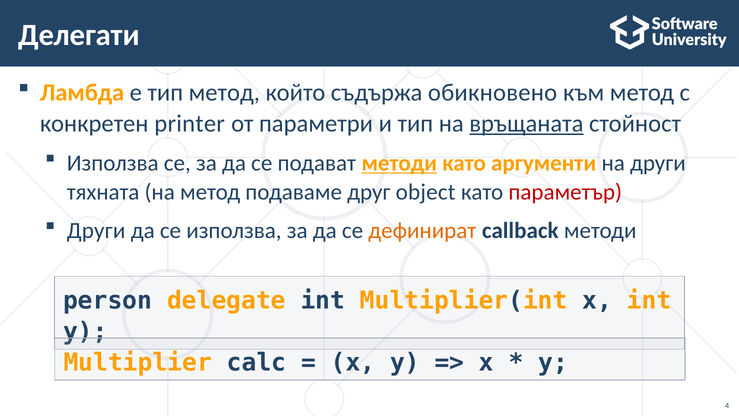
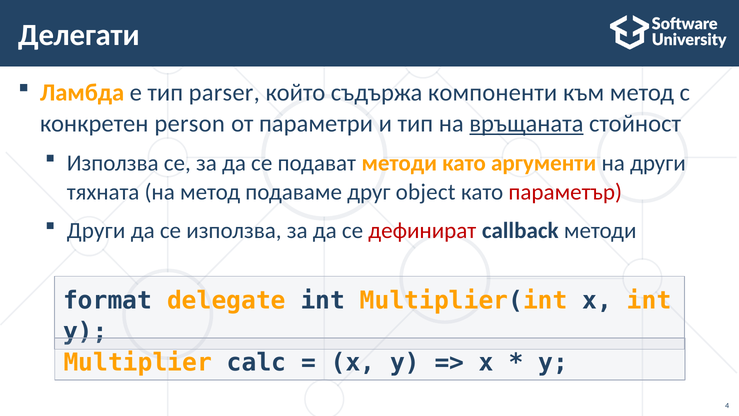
тип метод: метод -> parser
обикновено: обикновено -> компоненти
printer: printer -> person
методи at (399, 163) underline: present -> none
дефинират colour: orange -> red
person: person -> format
